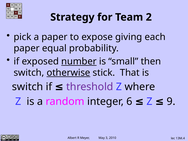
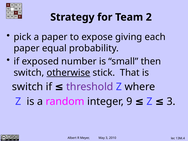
number underline: present -> none
6: 6 -> 9
9 at (171, 101): 9 -> 3
